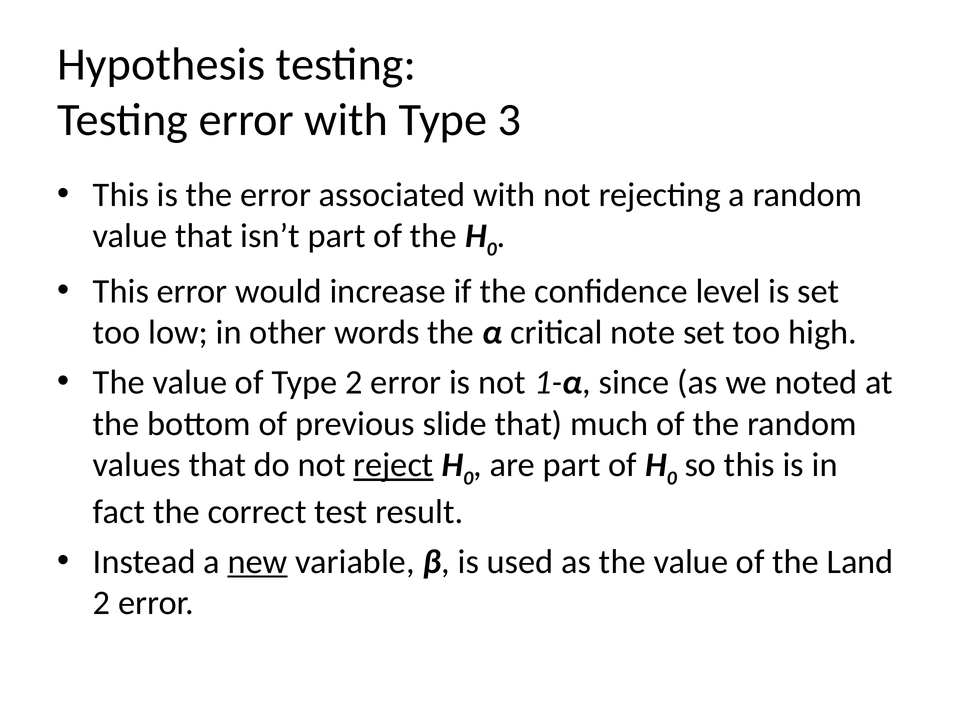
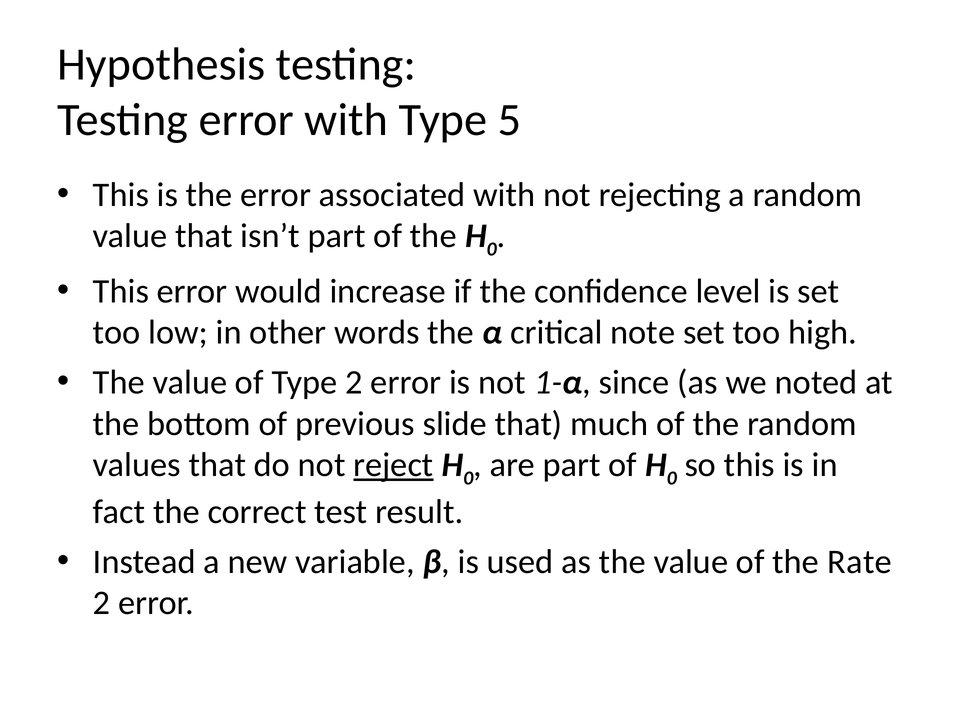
3: 3 -> 5
new underline: present -> none
Land: Land -> Rate
